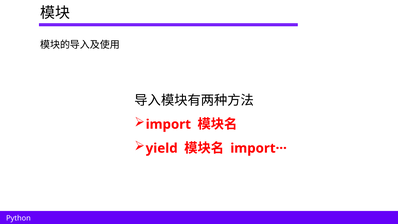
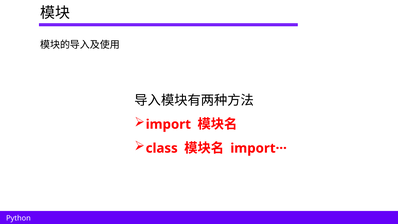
yield: yield -> class
